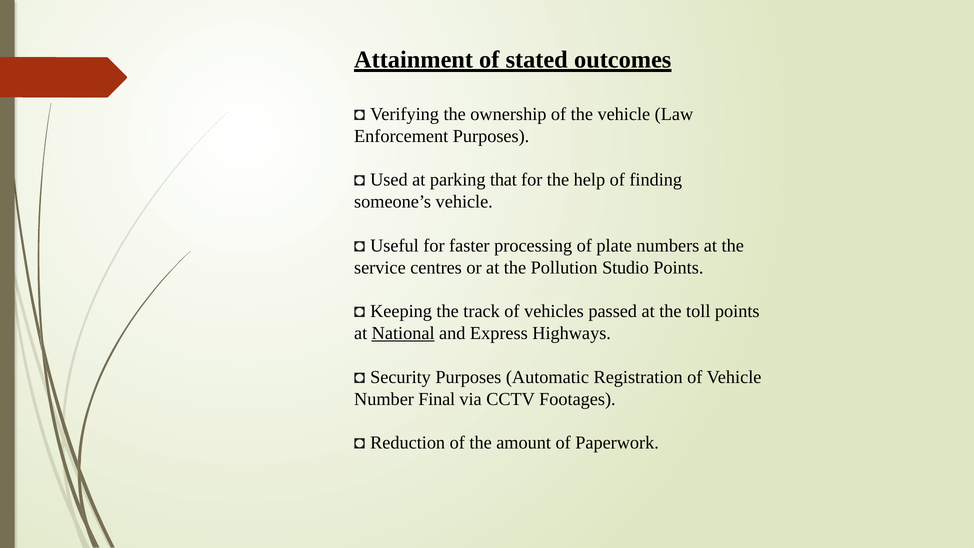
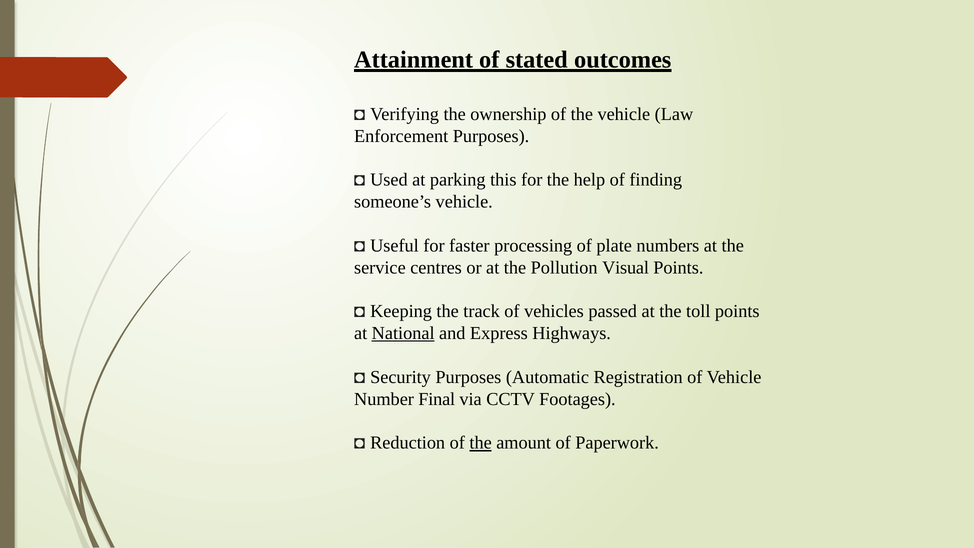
that: that -> this
Studio: Studio -> Visual
the at (481, 443) underline: none -> present
